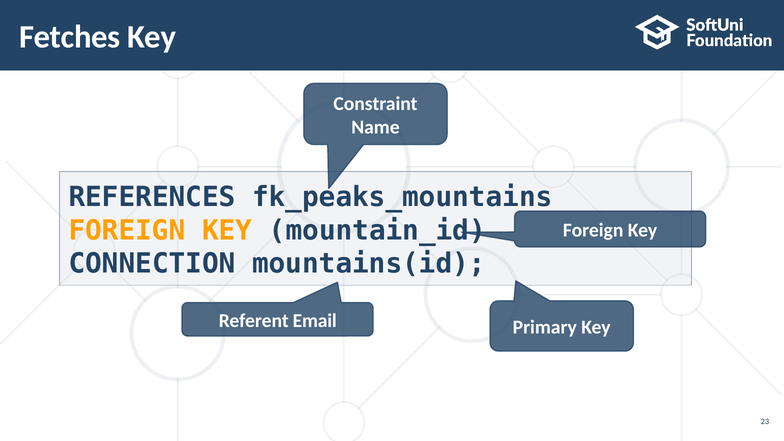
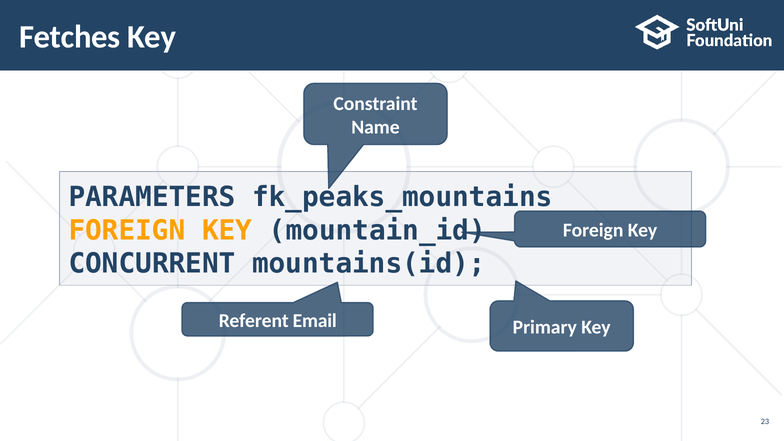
REFERENCES: REFERENCES -> PARAMETERS
CONNECTION: CONNECTION -> CONCURRENT
